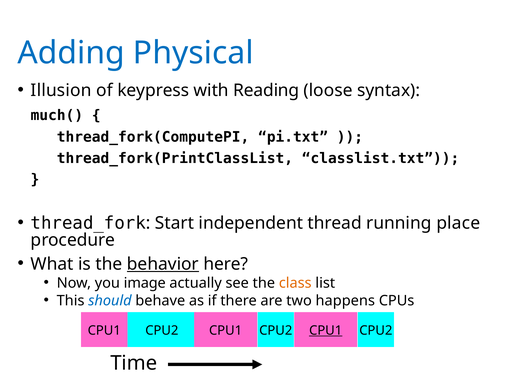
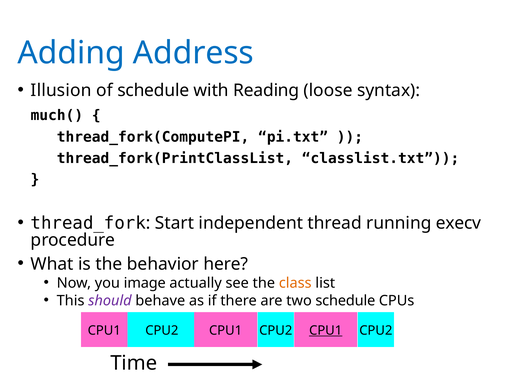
Physical: Physical -> Address
of keypress: keypress -> schedule
place: place -> execv
behavior underline: present -> none
should colour: blue -> purple
two happens: happens -> schedule
